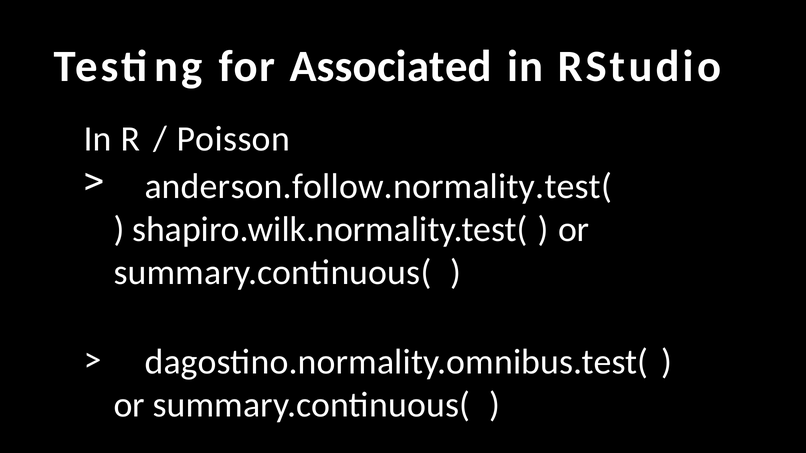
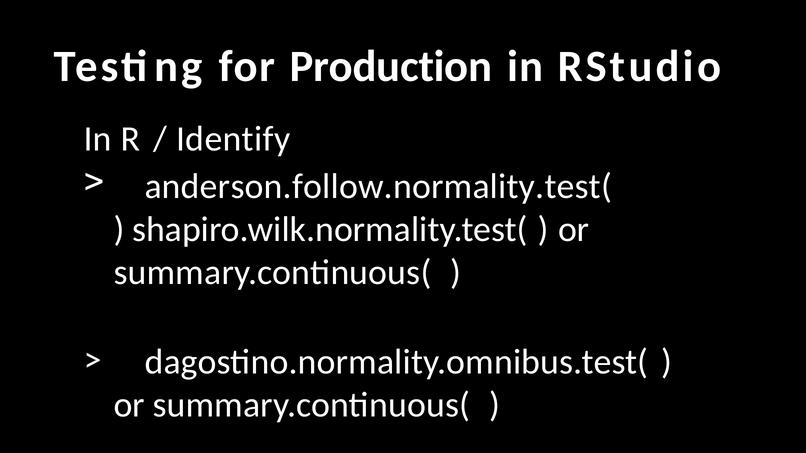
Associated: Associated -> Production
Poisson: Poisson -> Identify
